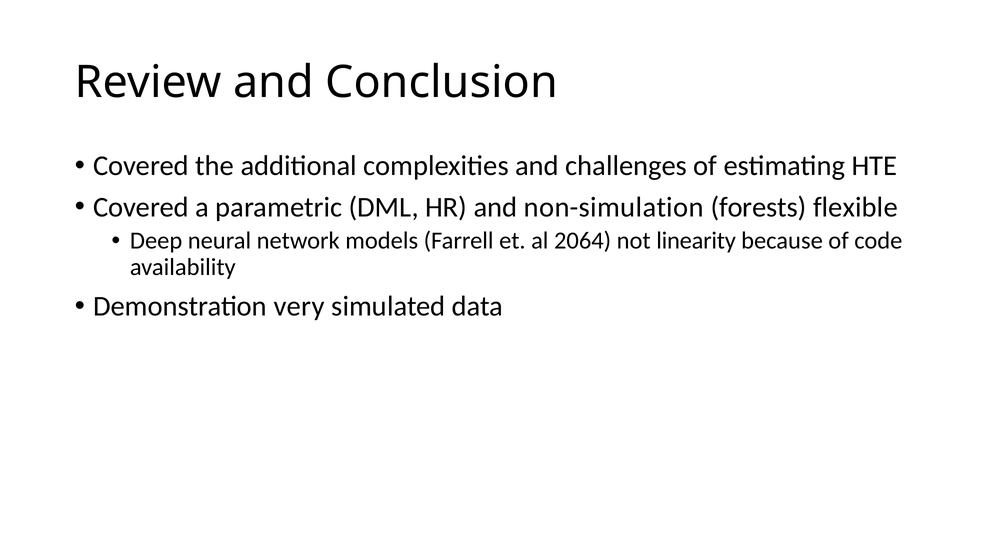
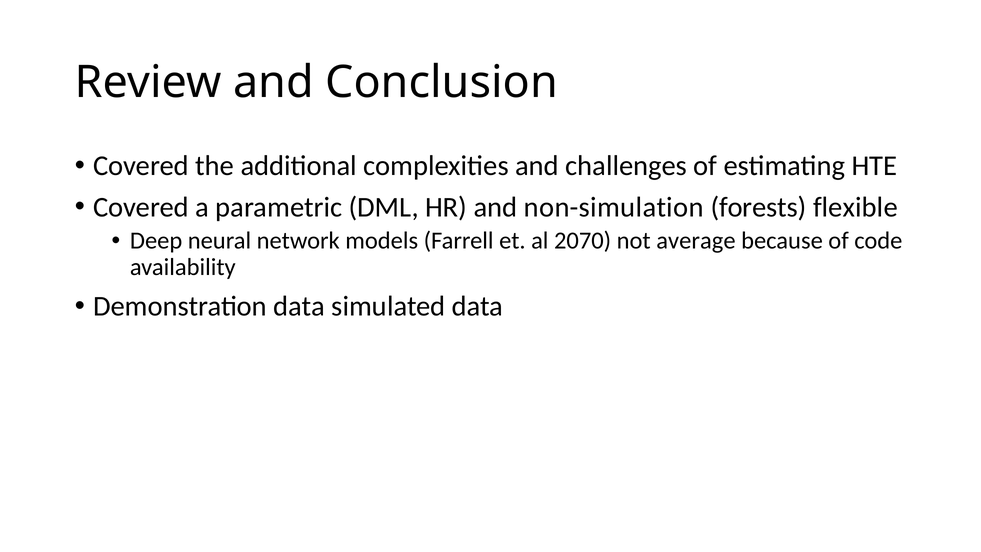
2064: 2064 -> 2070
linearity: linearity -> average
Demonstration very: very -> data
